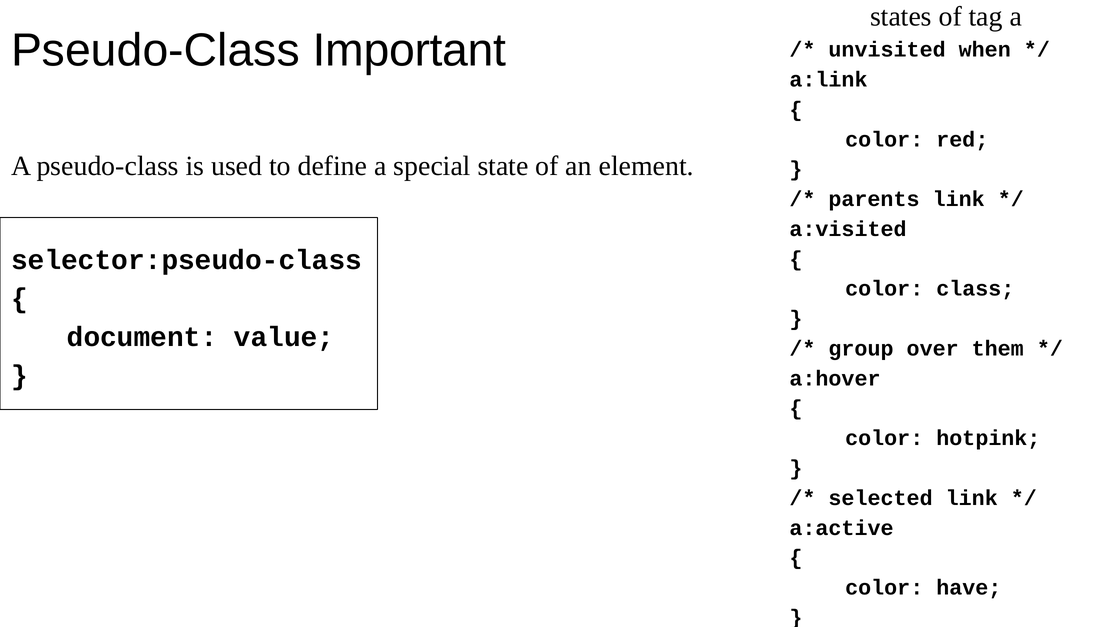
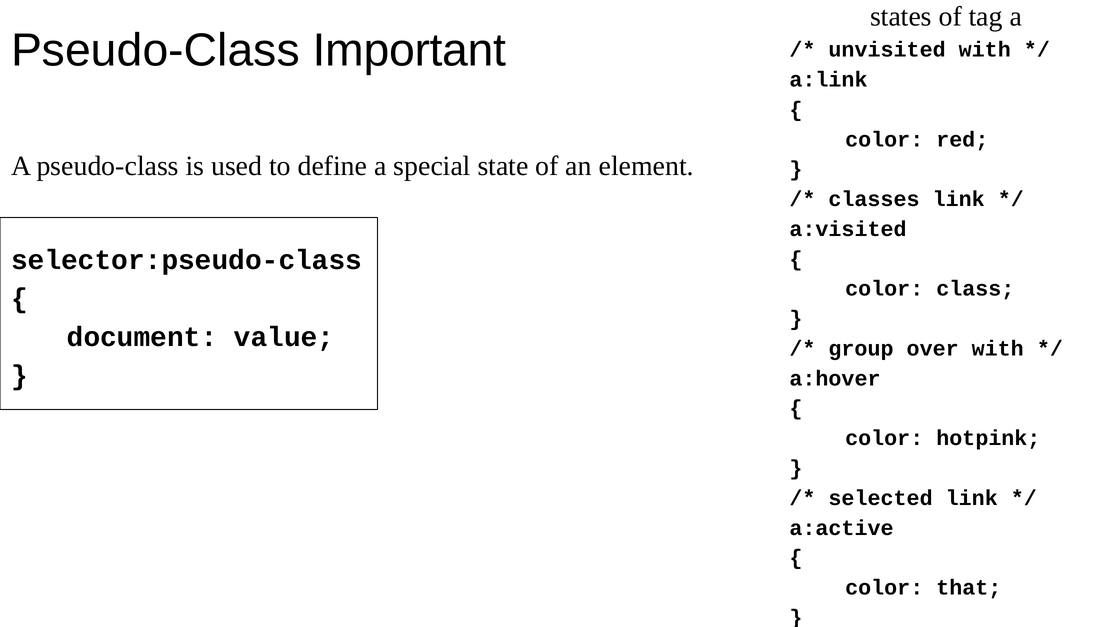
unvisited when: when -> with
parents: parents -> classes
over them: them -> with
have: have -> that
